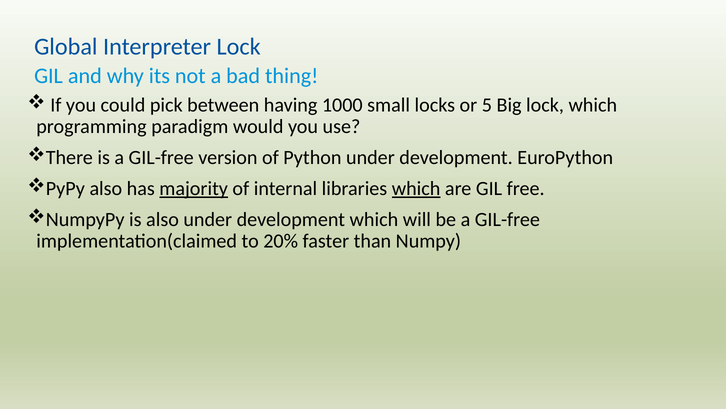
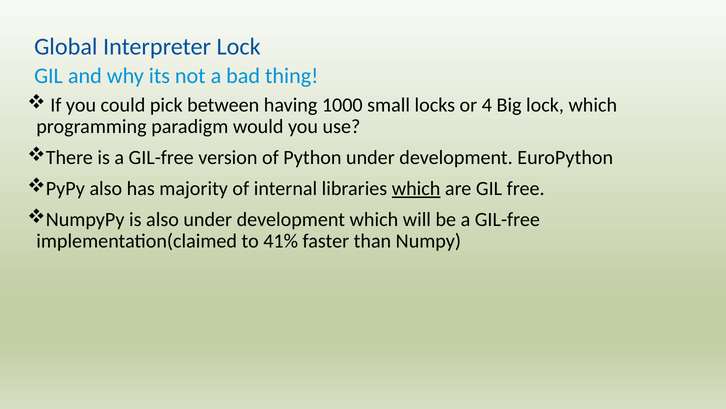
5: 5 -> 4
majority underline: present -> none
20%: 20% -> 41%
